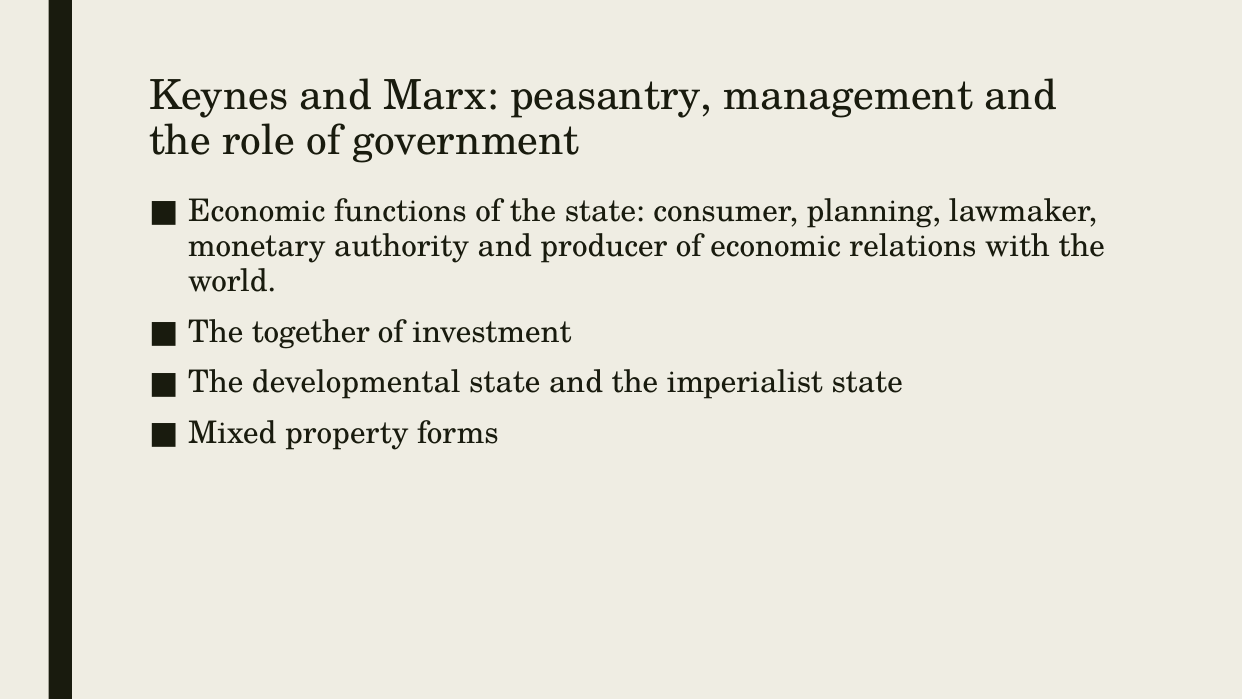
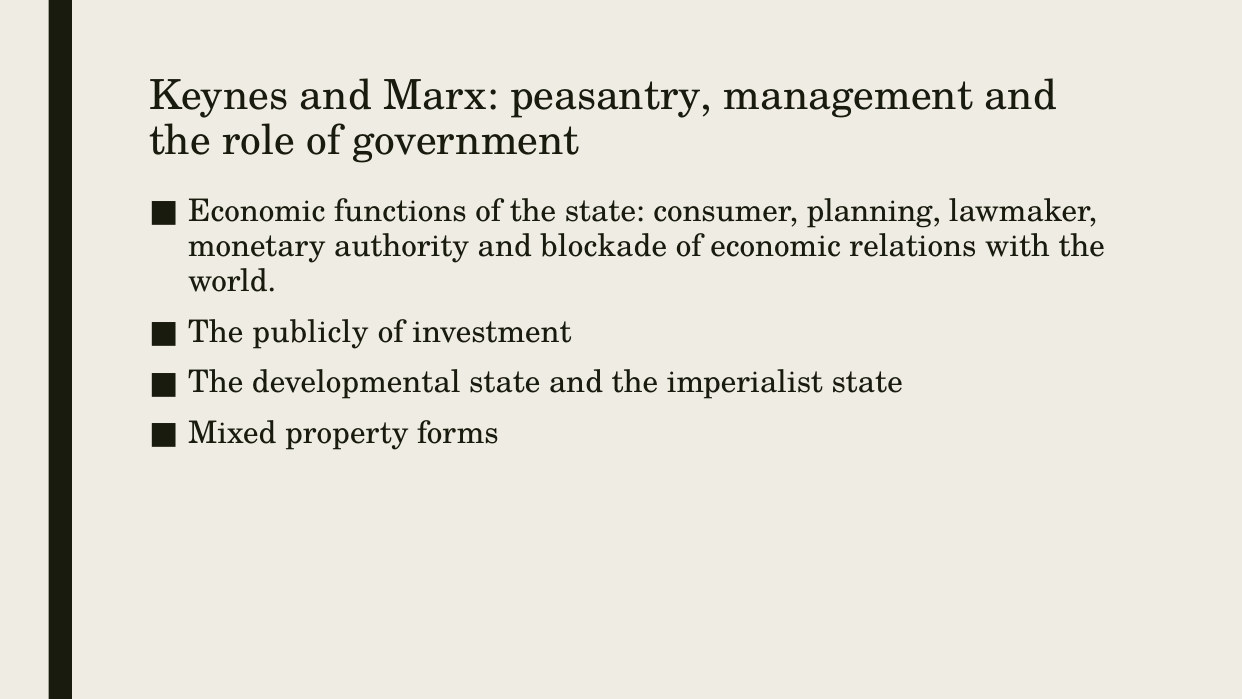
producer: producer -> blockade
together: together -> publicly
